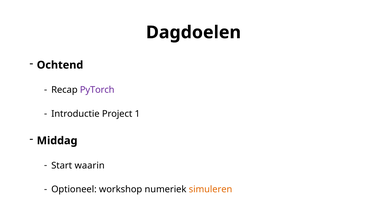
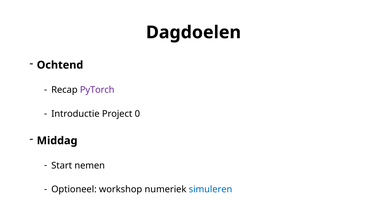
1: 1 -> 0
waarin: waarin -> nemen
simuleren colour: orange -> blue
